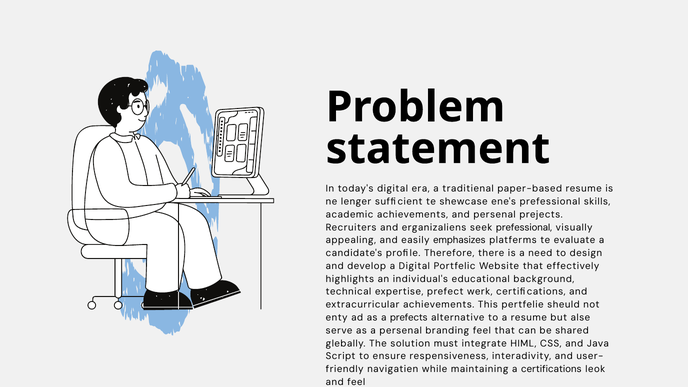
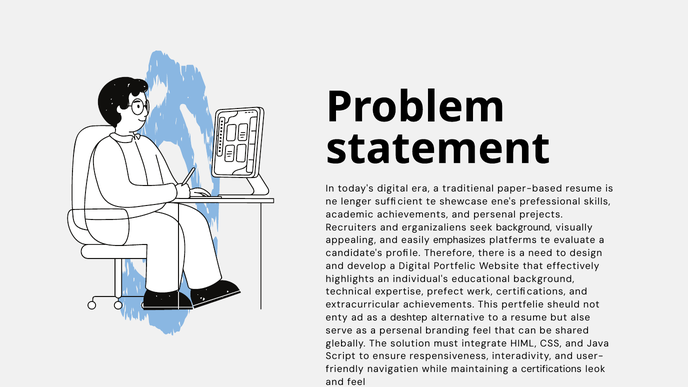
seek prefessional: prefessional -> background
prefects: prefects -> deshtep
